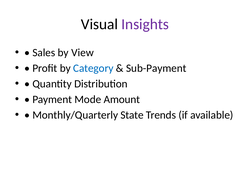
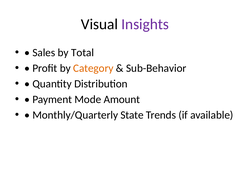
View: View -> Total
Category colour: blue -> orange
Sub-Payment: Sub-Payment -> Sub-Behavior
